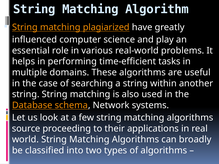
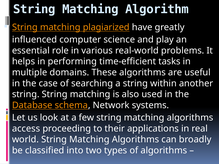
source: source -> access
